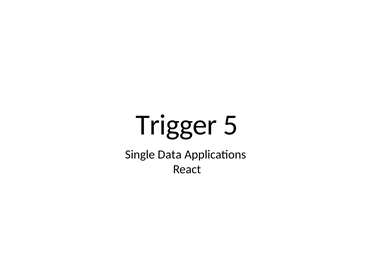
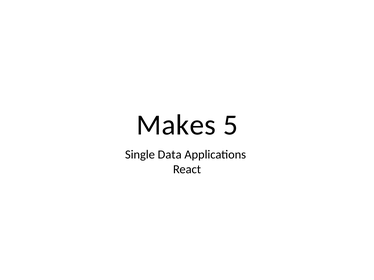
Trigger: Trigger -> Makes
